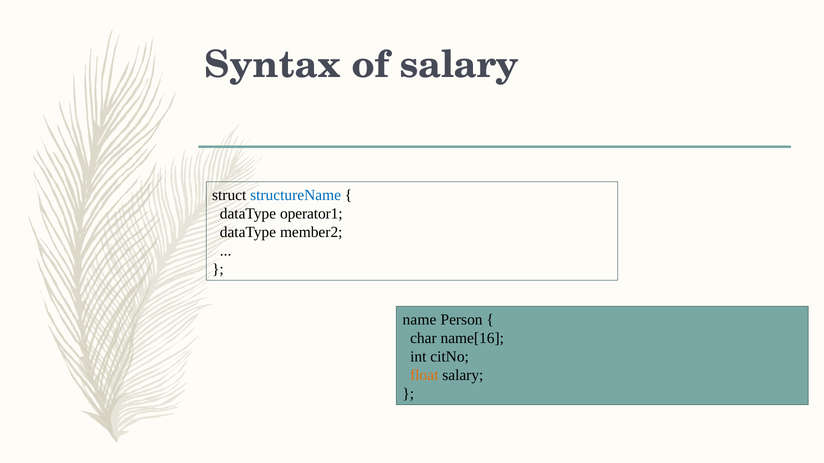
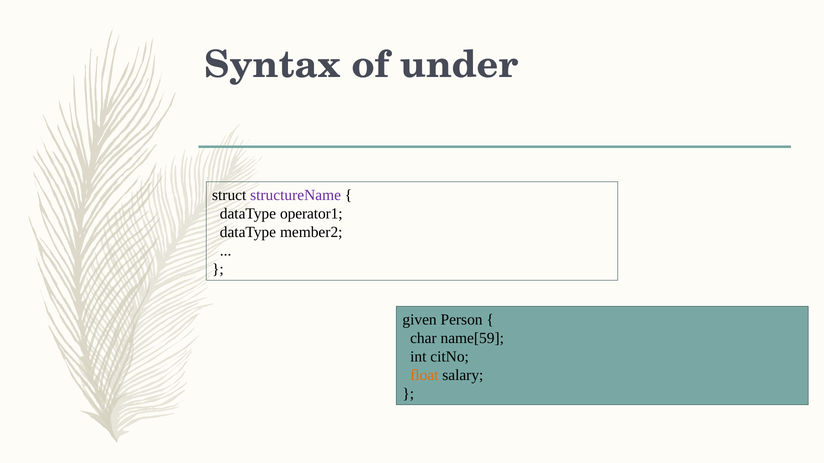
of salary: salary -> under
structureName colour: blue -> purple
name: name -> given
name[16: name[16 -> name[59
